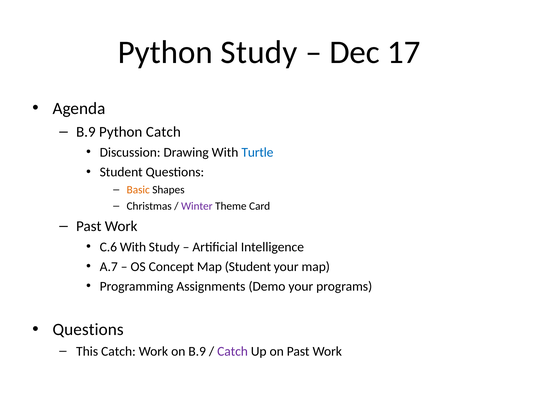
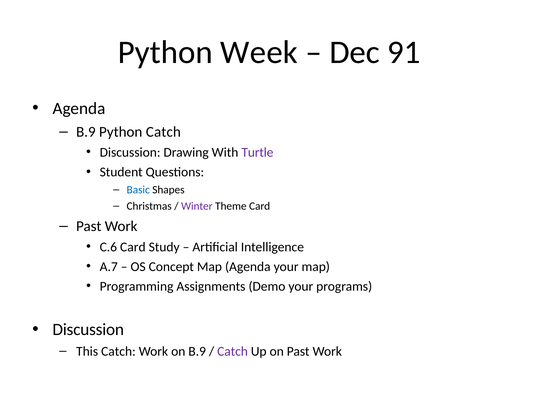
Python Study: Study -> Week
17: 17 -> 91
Turtle colour: blue -> purple
Basic colour: orange -> blue
C.6 With: With -> Card
Map Student: Student -> Agenda
Questions at (88, 330): Questions -> Discussion
